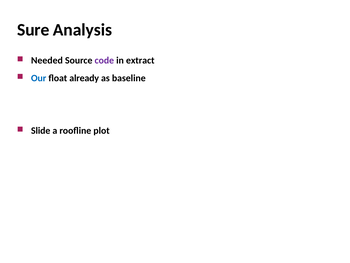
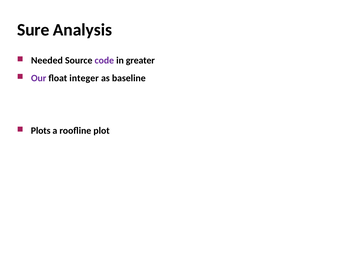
extract: extract -> greater
Our colour: blue -> purple
already: already -> integer
Slide: Slide -> Plots
